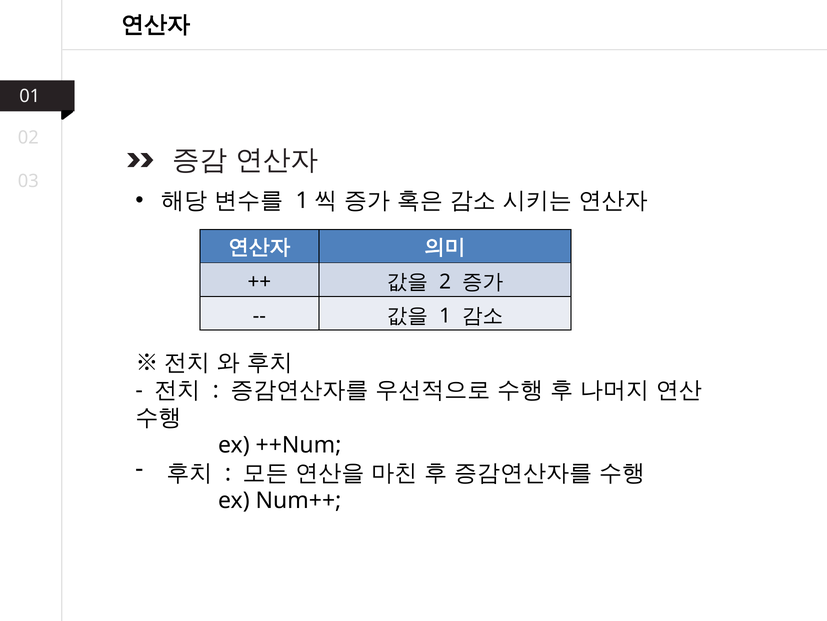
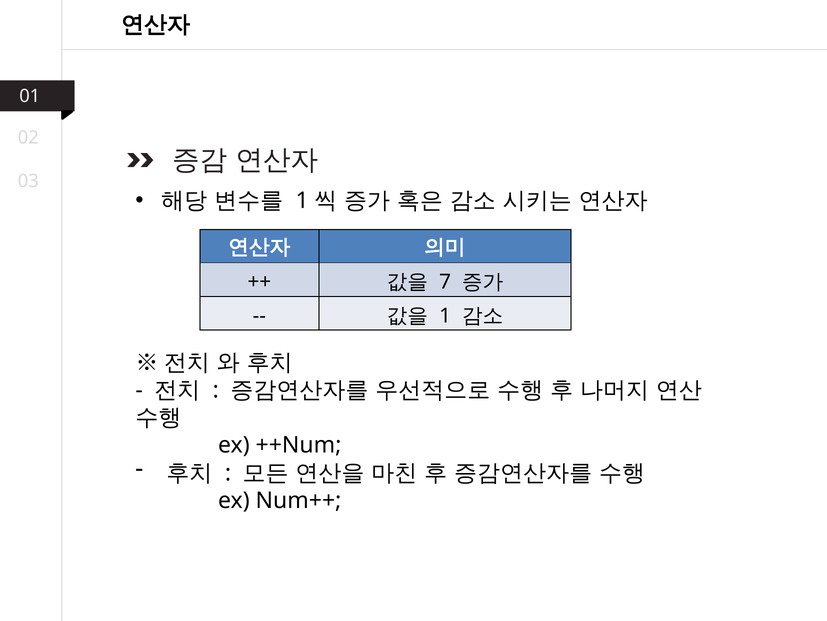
2: 2 -> 7
